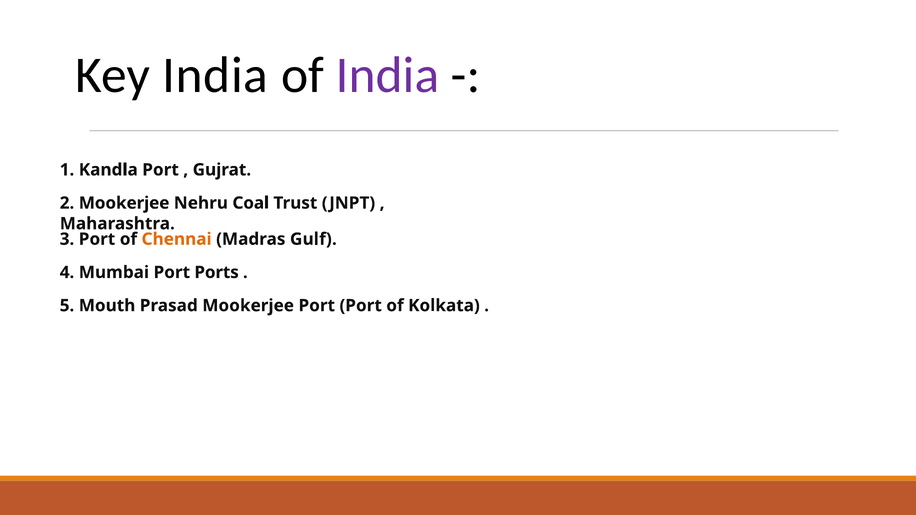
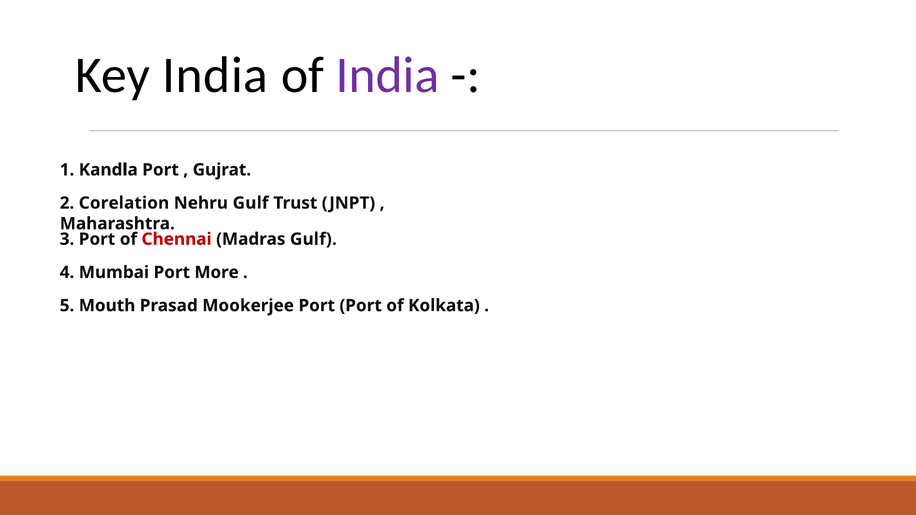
2 Mookerjee: Mookerjee -> Corelation
Nehru Coal: Coal -> Gulf
Chennai colour: orange -> red
Ports: Ports -> More
